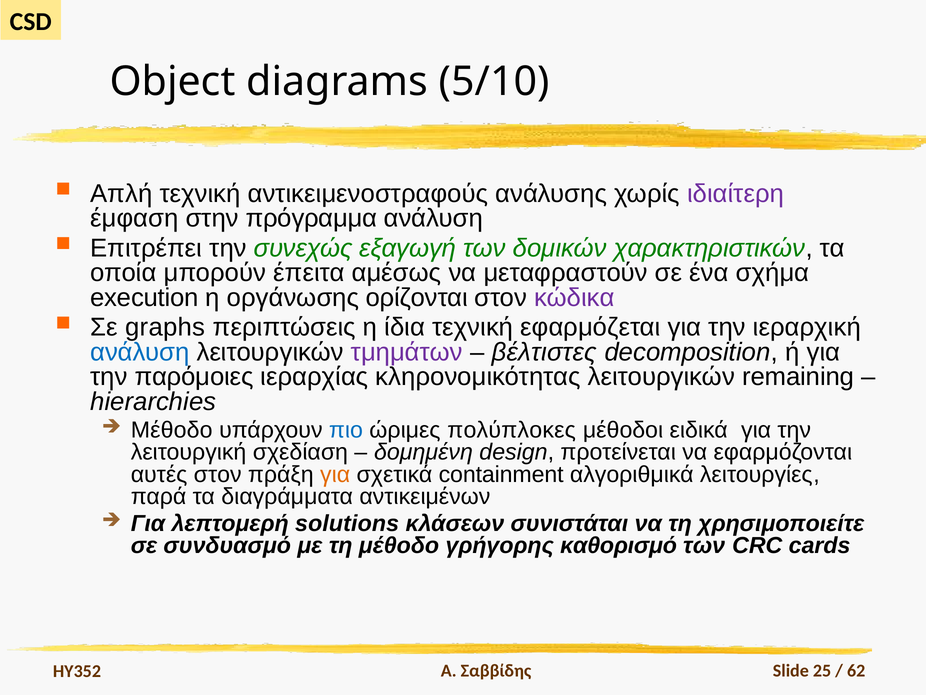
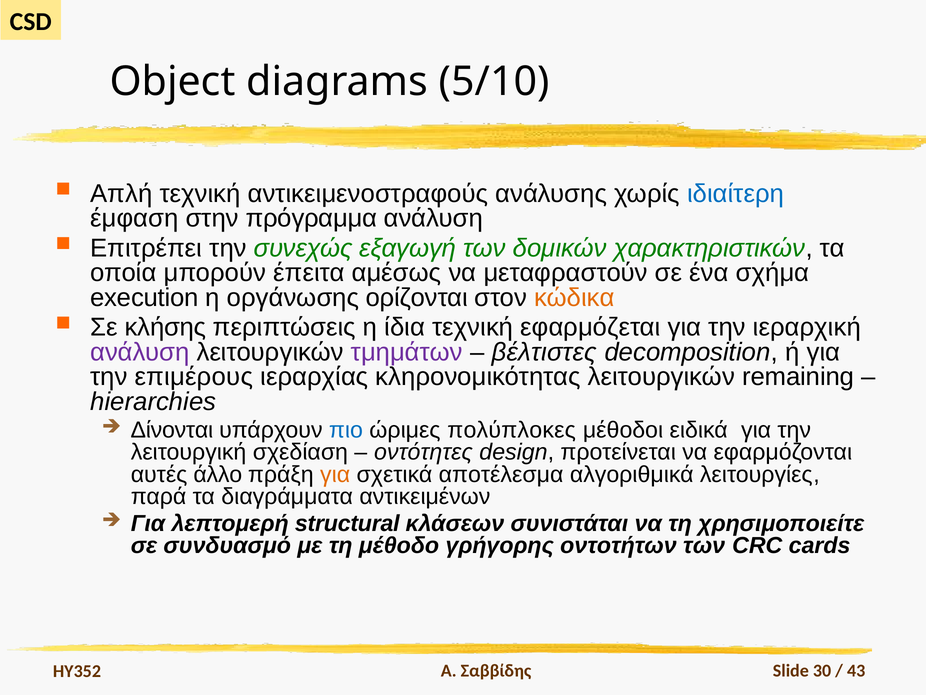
ιδιαίτερη colour: purple -> blue
κώδικα colour: purple -> orange
graphs: graphs -> κλήσης
ανάλυση at (140, 352) colour: blue -> purple
παρόμοιες: παρόμοιες -> επιμέρους
Μέθοδο at (172, 430): Μέθοδο -> Δίνονται
δομημένη: δομημένη -> οντότητες
αυτές στον: στον -> άλλο
containment: containment -> αποτέλεσμα
solutions: solutions -> structural
καθορισμό: καθορισμό -> οντοτήτων
25: 25 -> 30
62: 62 -> 43
